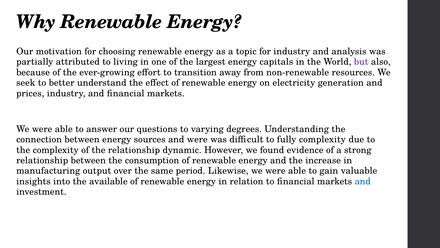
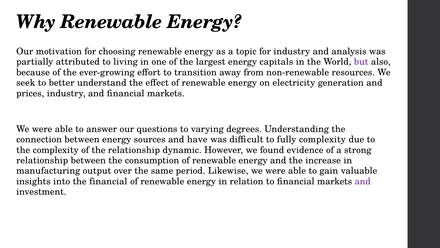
and were: were -> have
the available: available -> financial
and at (363, 181) colour: blue -> purple
